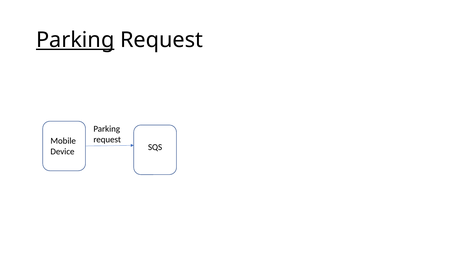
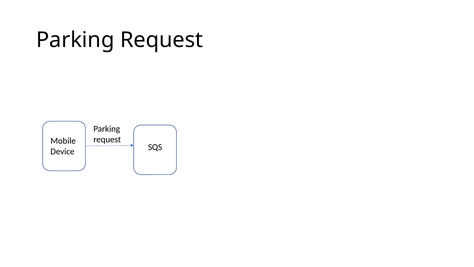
Parking at (75, 40) underline: present -> none
